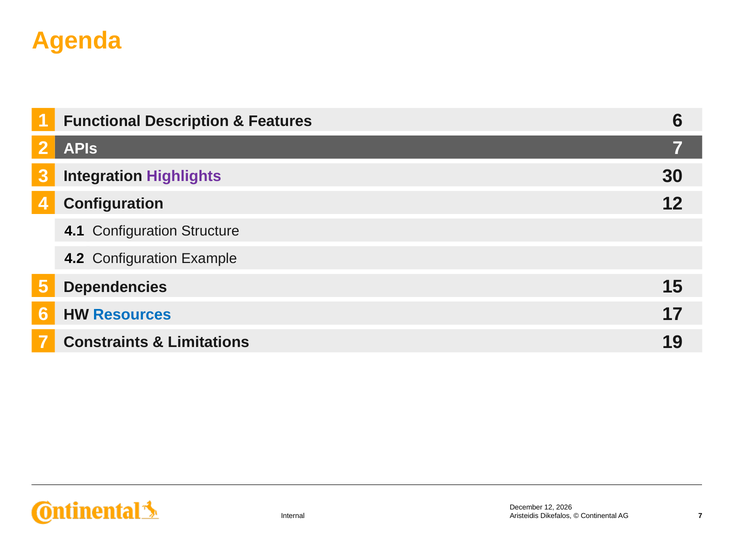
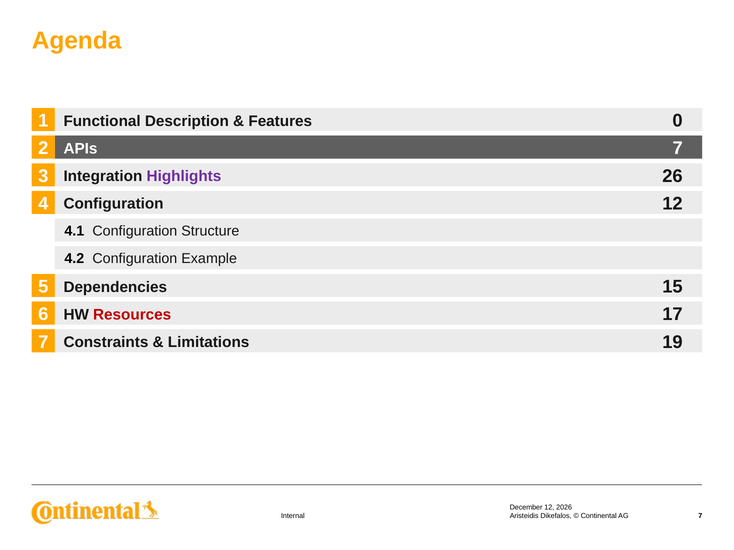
1 6: 6 -> 0
30: 30 -> 26
Resources colour: blue -> red
